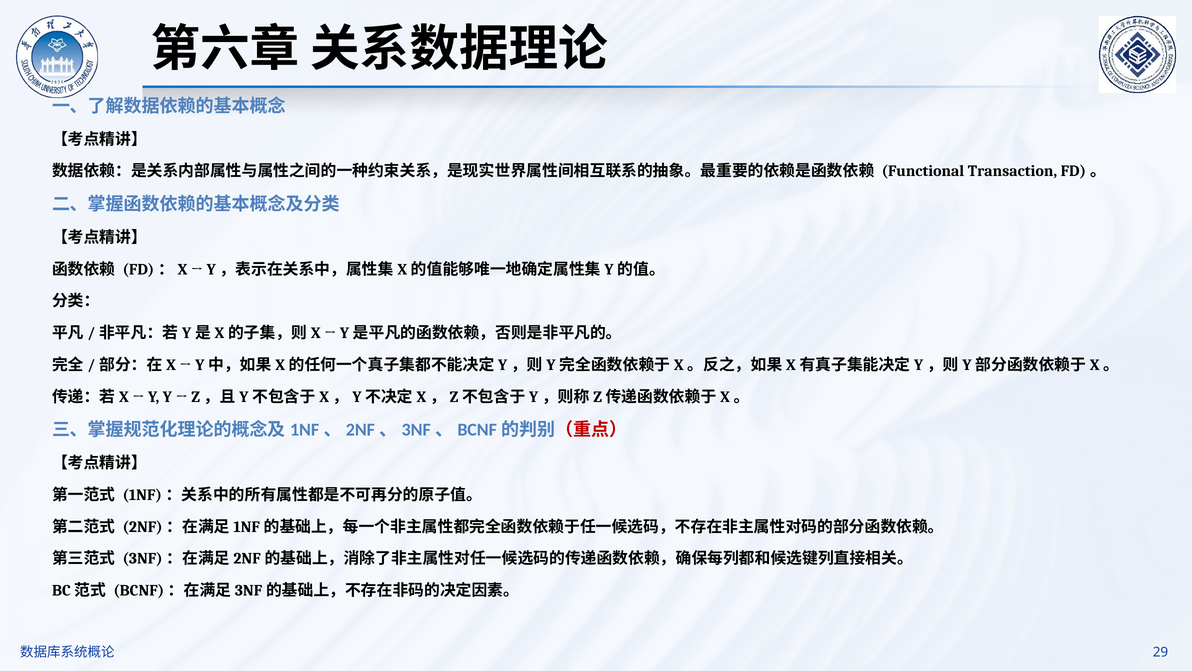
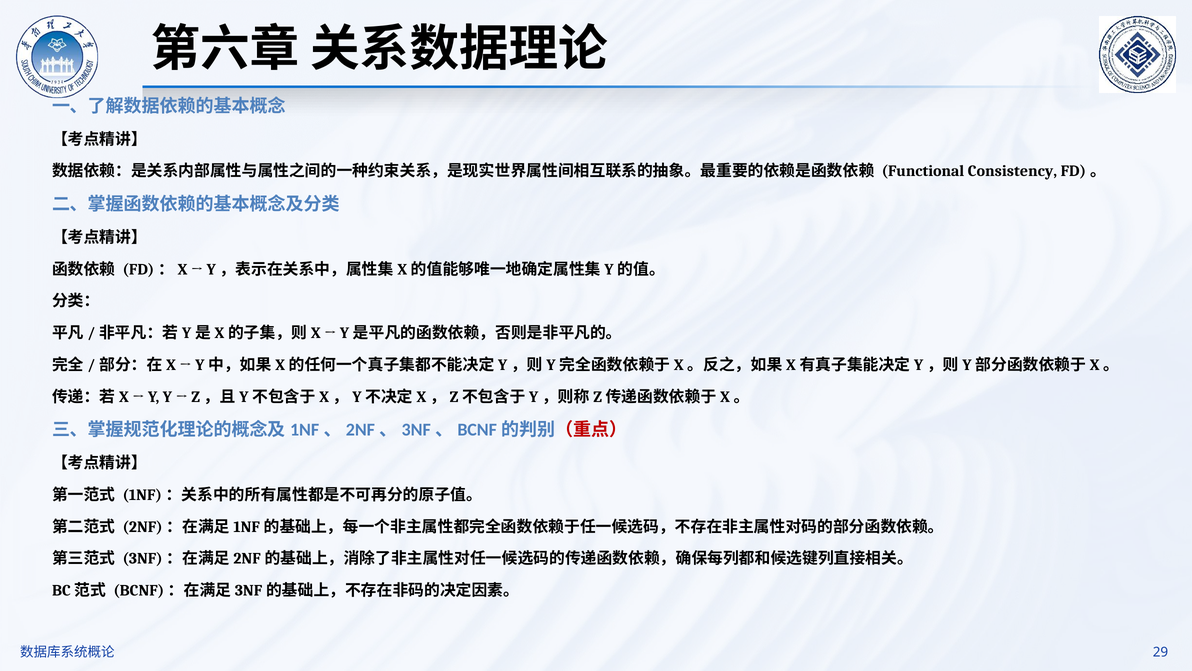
Transaction: Transaction -> Consistency
